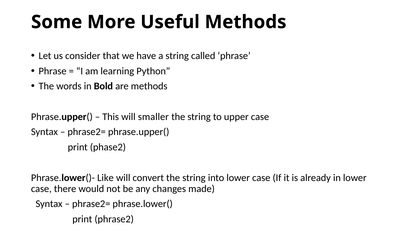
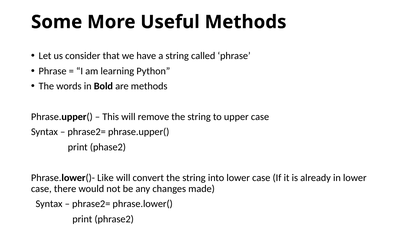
smaller: smaller -> remove
